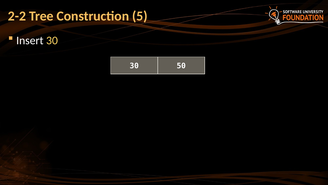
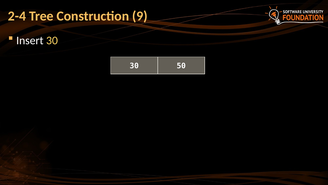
2-2: 2-2 -> 2-4
5: 5 -> 9
